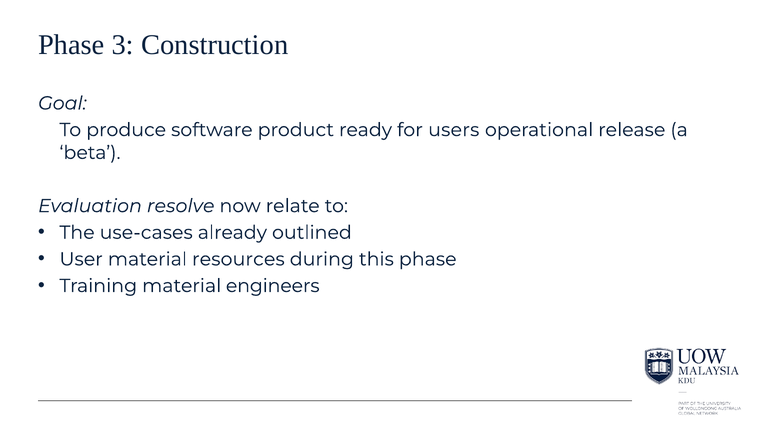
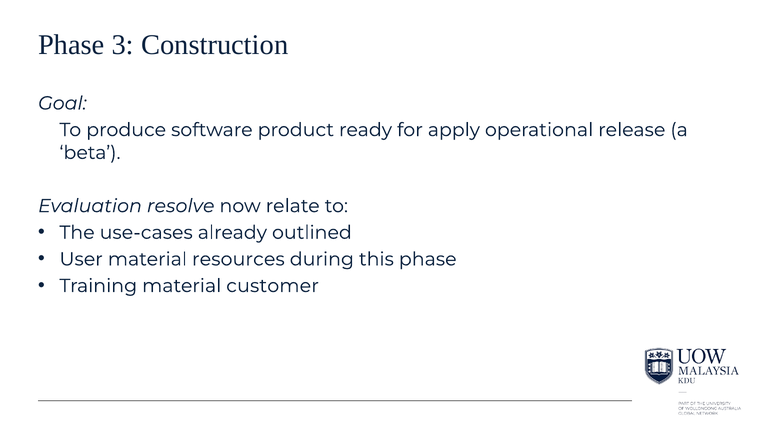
users: users -> apply
engineers: engineers -> customer
